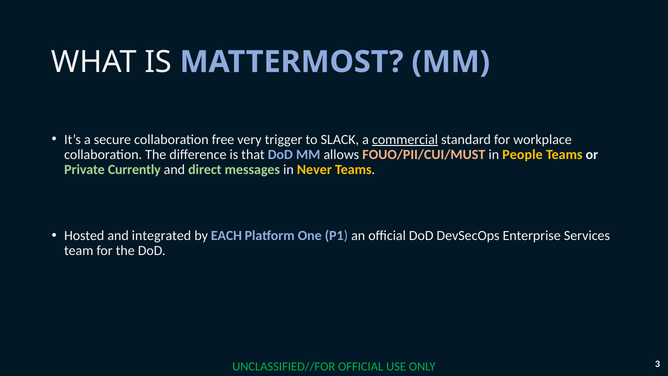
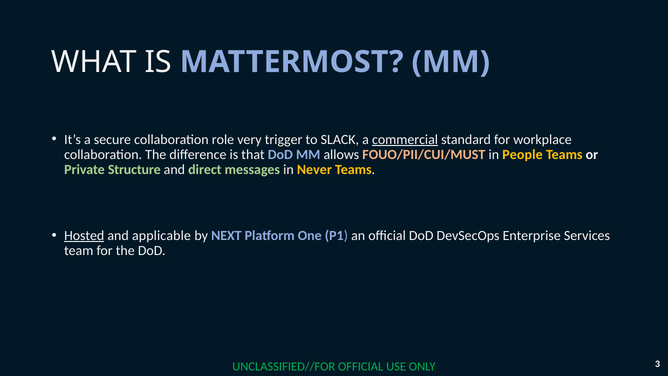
free: free -> role
Currently: Currently -> Structure
Hosted underline: none -> present
integrated: integrated -> applicable
EACH: EACH -> NEXT
